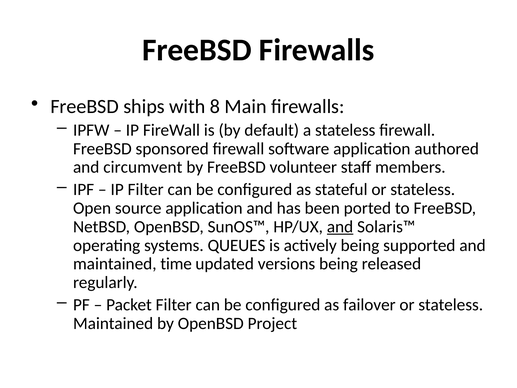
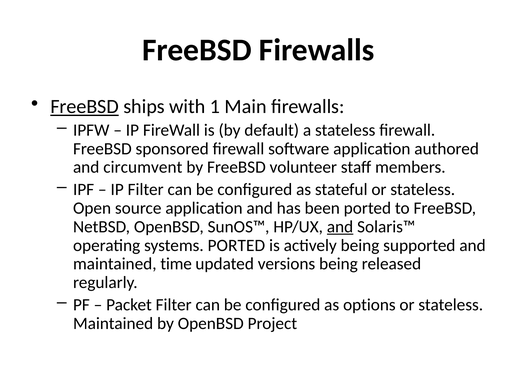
FreeBSD at (85, 107) underline: none -> present
8: 8 -> 1
systems QUEUES: QUEUES -> PORTED
failover: failover -> options
